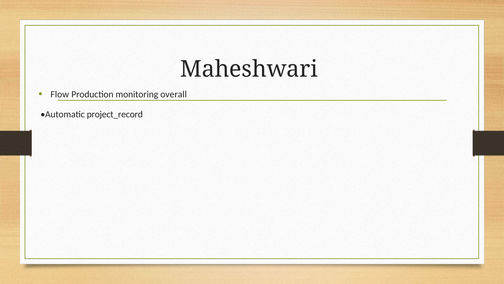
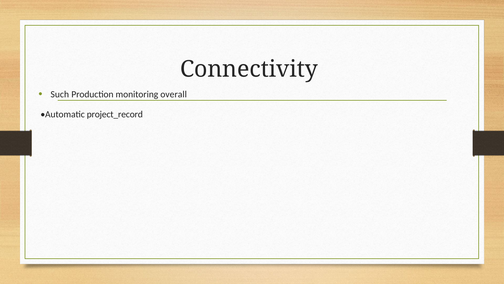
Maheshwari: Maheshwari -> Connectivity
Flow: Flow -> Such
